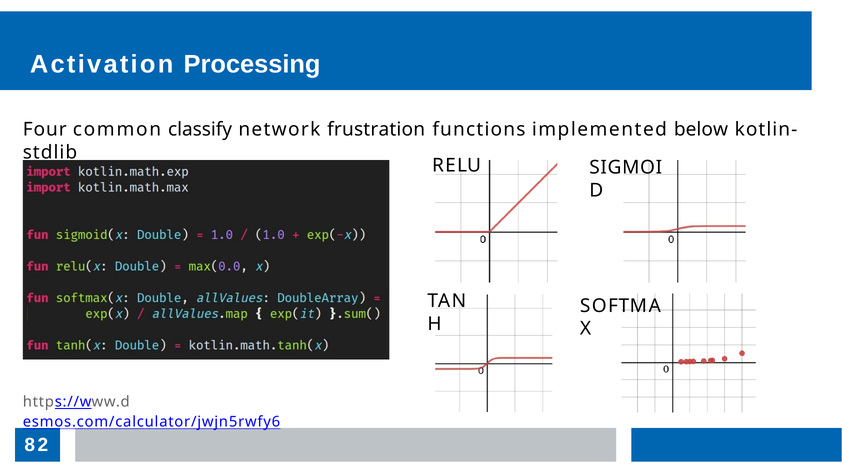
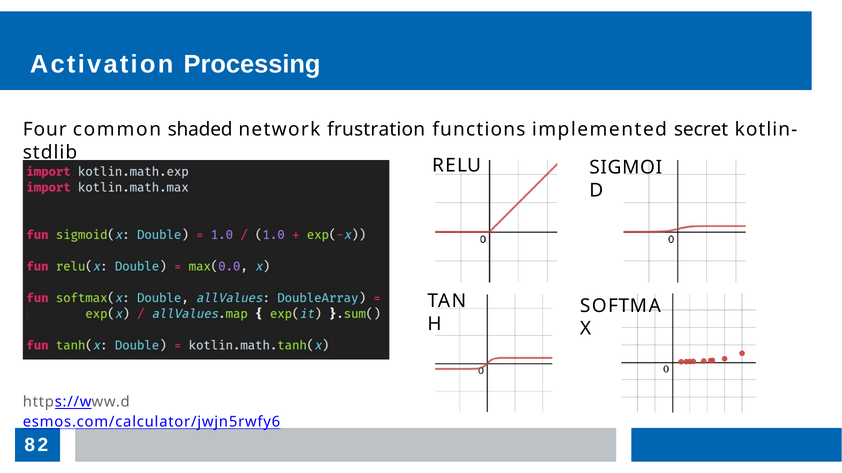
classify: classify -> shaded
below: below -> secret
